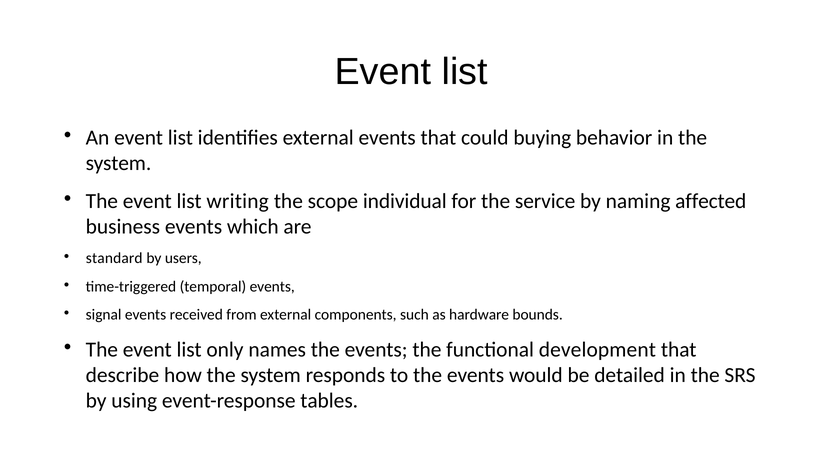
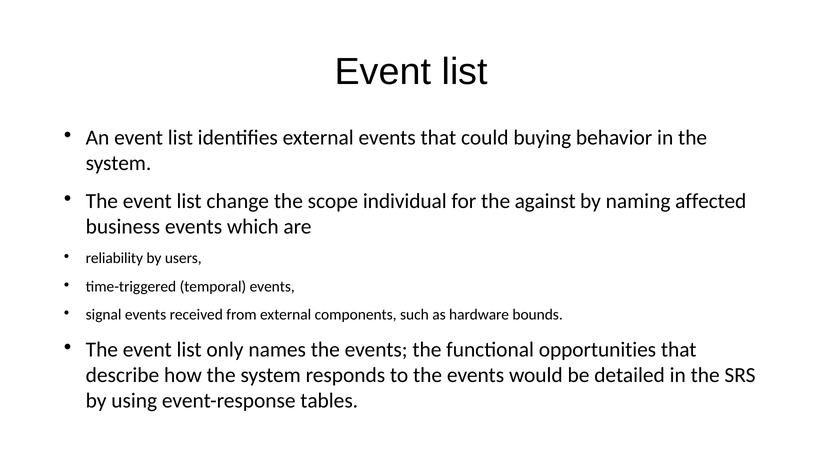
writing: writing -> change
service: service -> against
standard: standard -> reliability
development: development -> opportunities
